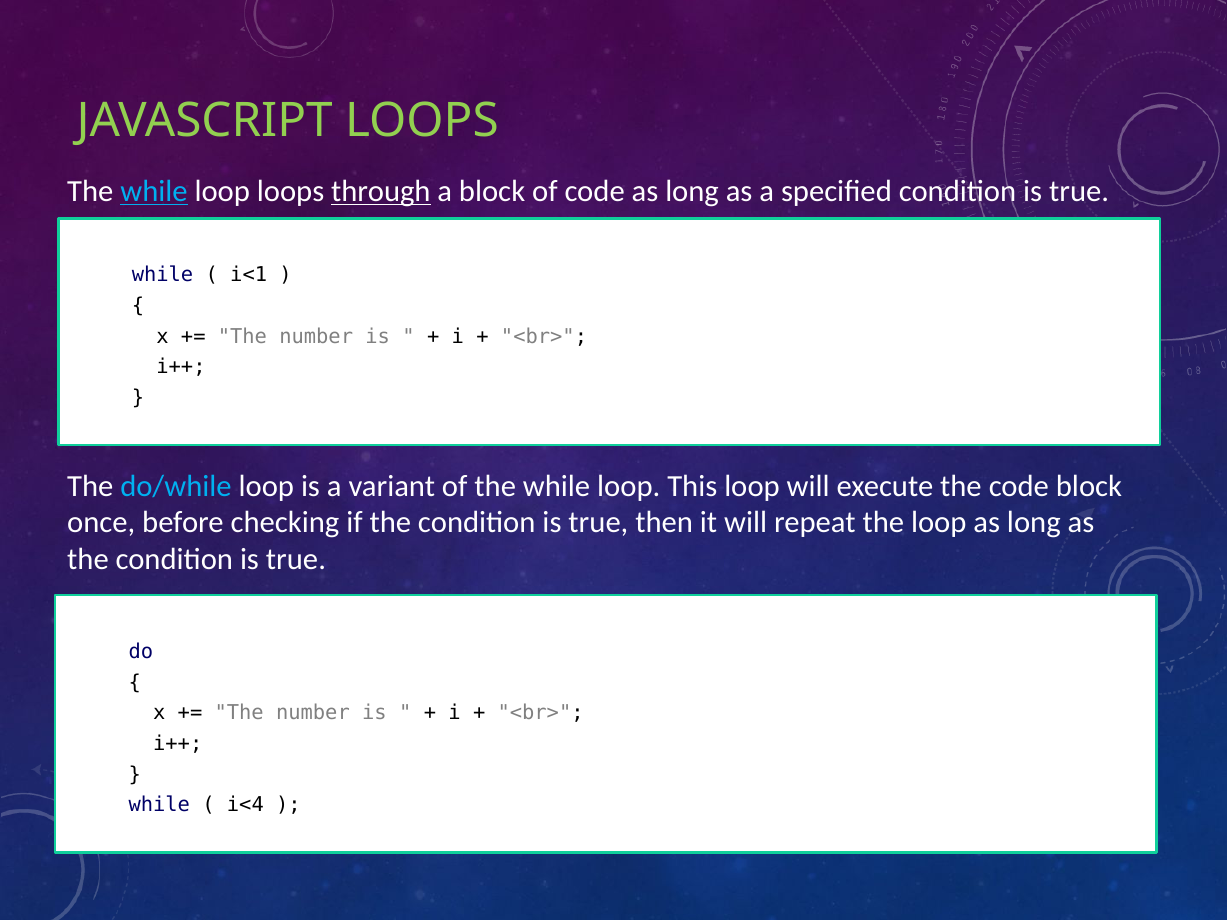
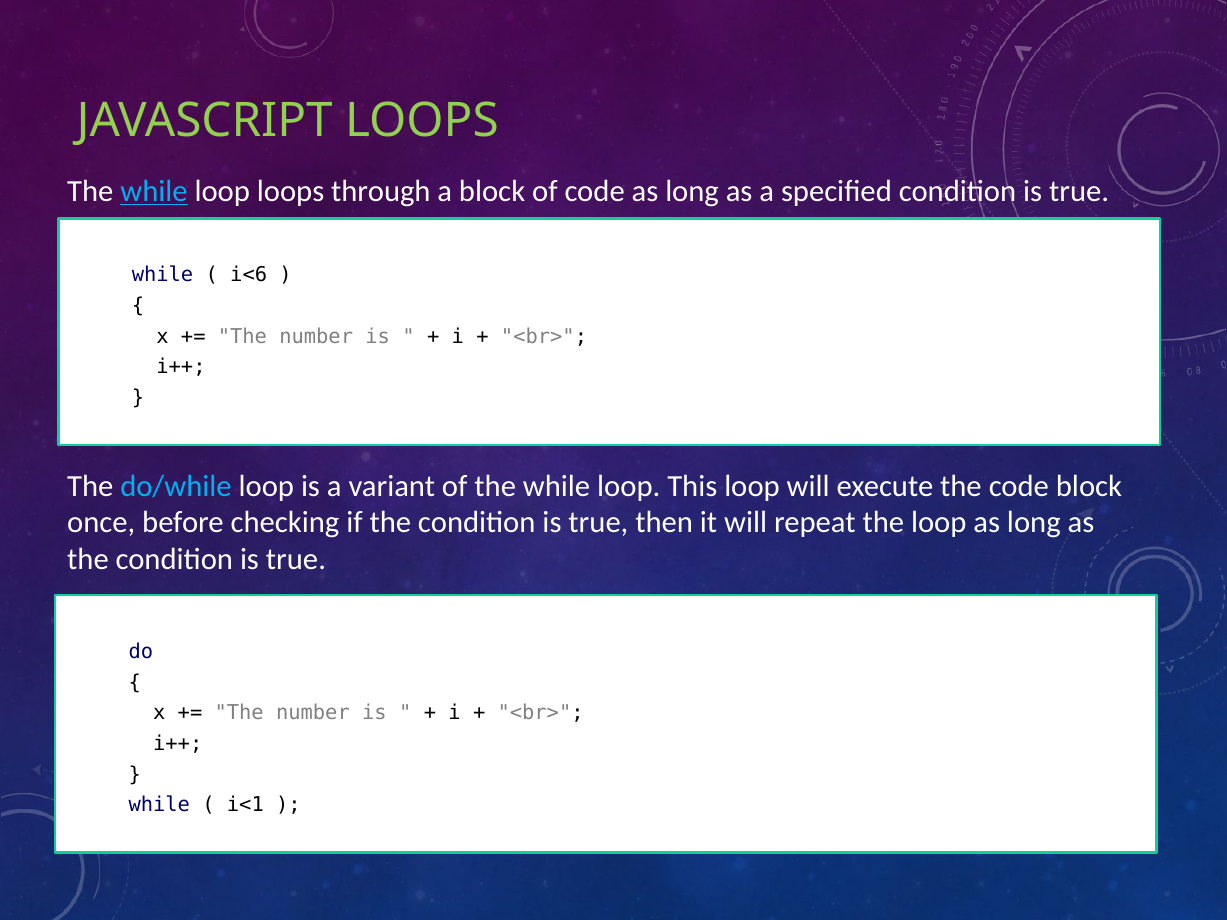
through underline: present -> none
i<1: i<1 -> i<6
i<4: i<4 -> i<1
